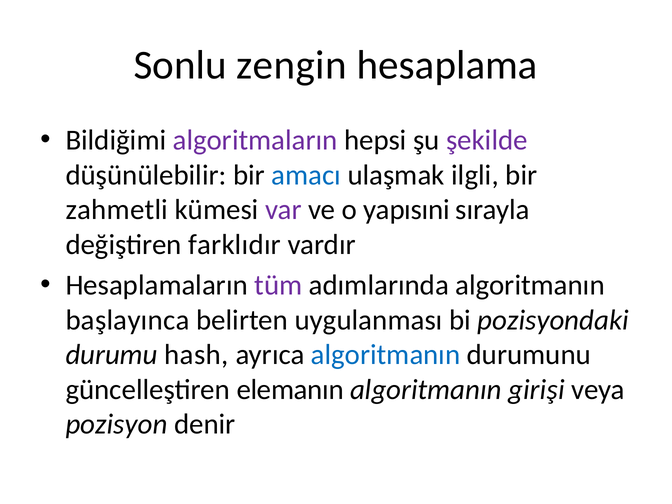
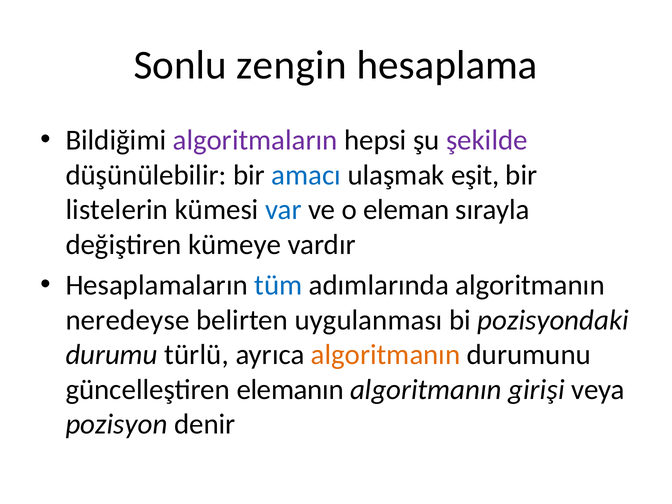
ilgli: ilgli -> eşit
zahmetli: zahmetli -> listelerin
var colour: purple -> blue
yapısıni: yapısıni -> eleman
farklıdır: farklıdır -> kümeye
tüm colour: purple -> blue
başlayınca: başlayınca -> neredeyse
hash: hash -> türlü
algoritmanın at (386, 355) colour: blue -> orange
